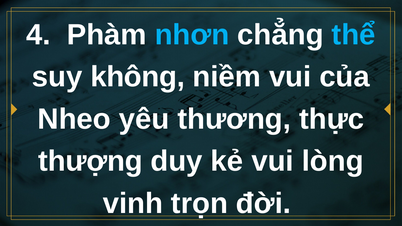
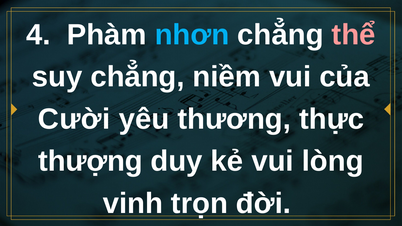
thể colour: light blue -> pink
suy không: không -> chẳng
Nheo: Nheo -> Cười
